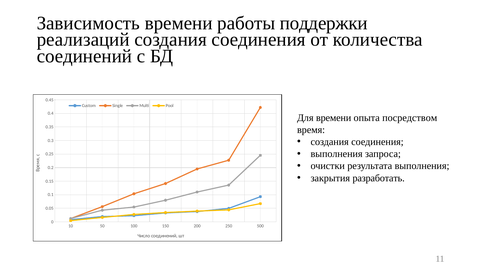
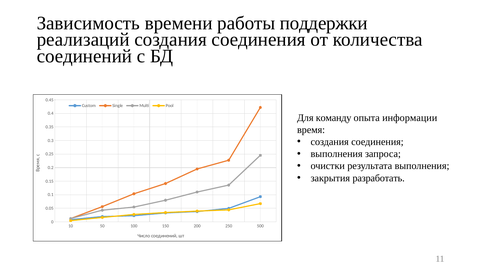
Для времени: времени -> команду
посредством: посредством -> информации
